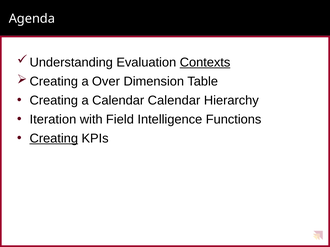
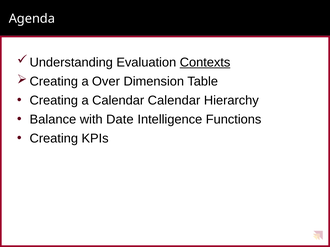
Iteration: Iteration -> Balance
Field: Field -> Date
Creating at (54, 139) underline: present -> none
